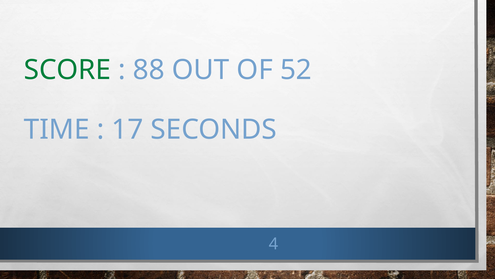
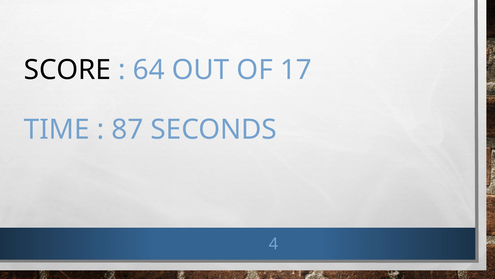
SCORE colour: green -> black
88: 88 -> 64
52: 52 -> 17
17: 17 -> 87
